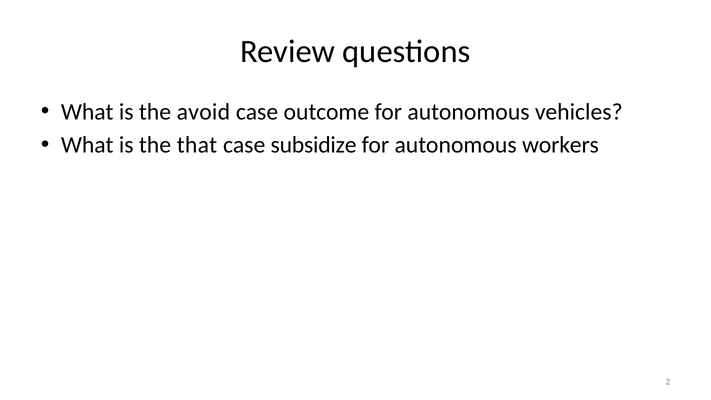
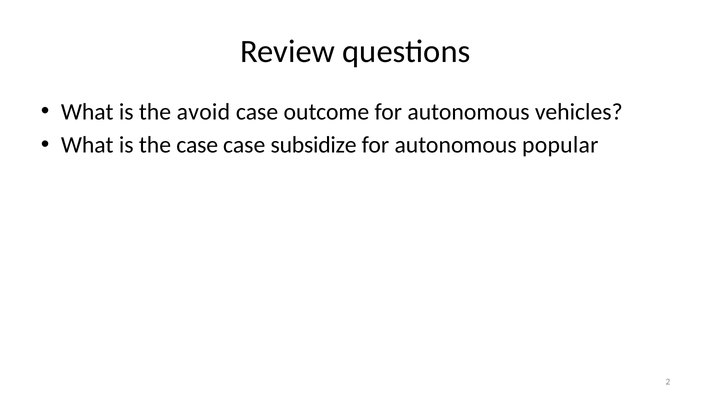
the that: that -> case
workers: workers -> popular
